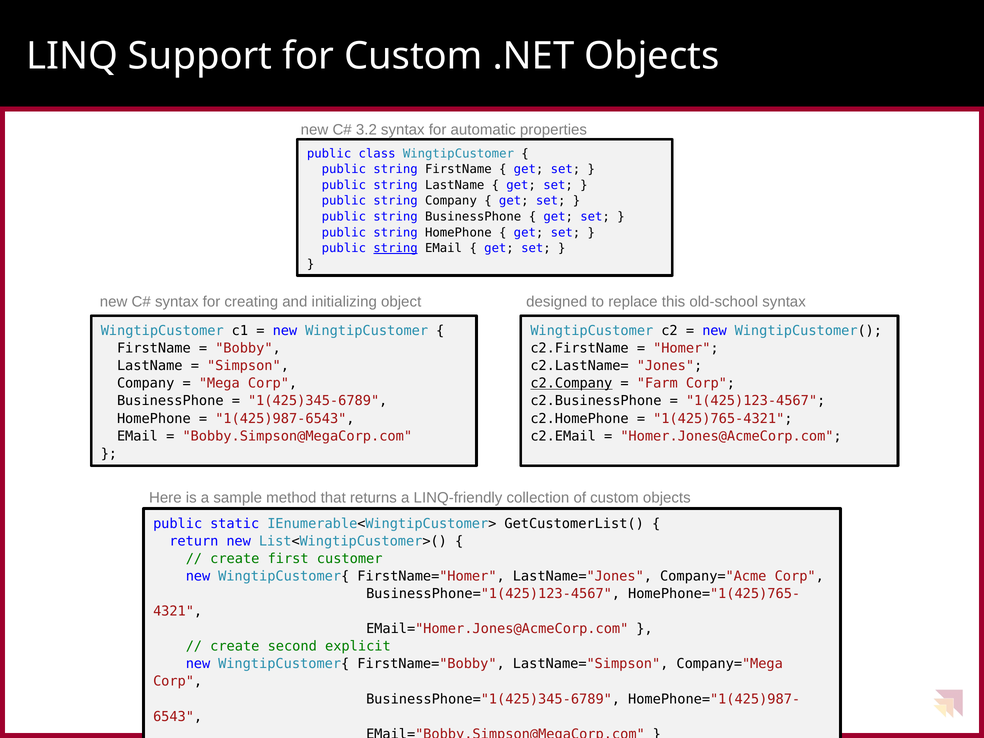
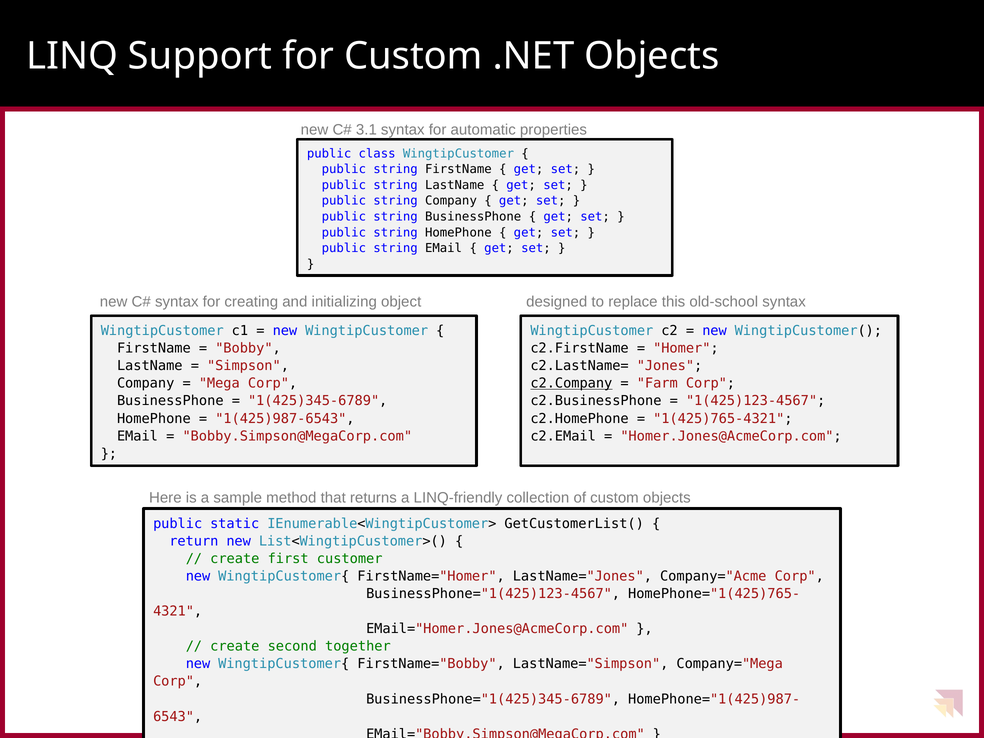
3.2: 3.2 -> 3.1
string at (396, 248) underline: present -> none
explicit: explicit -> together
